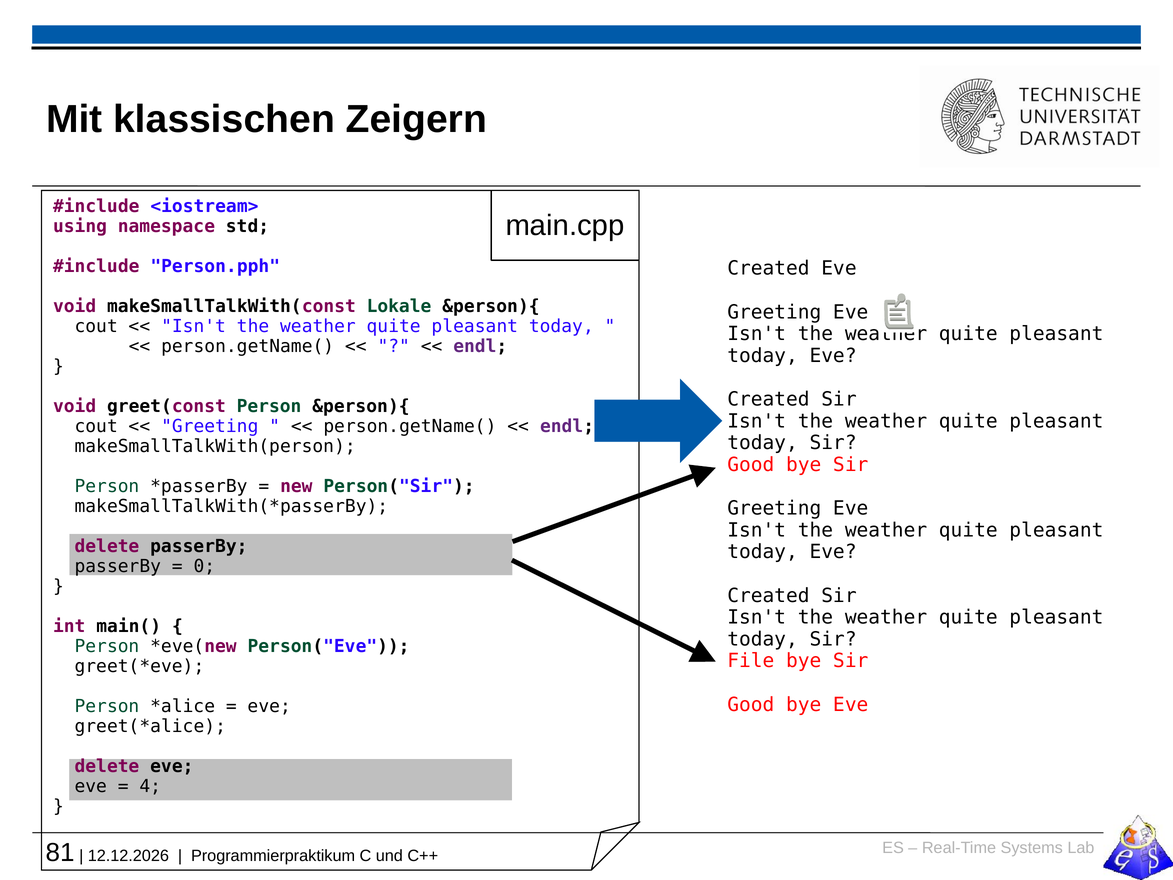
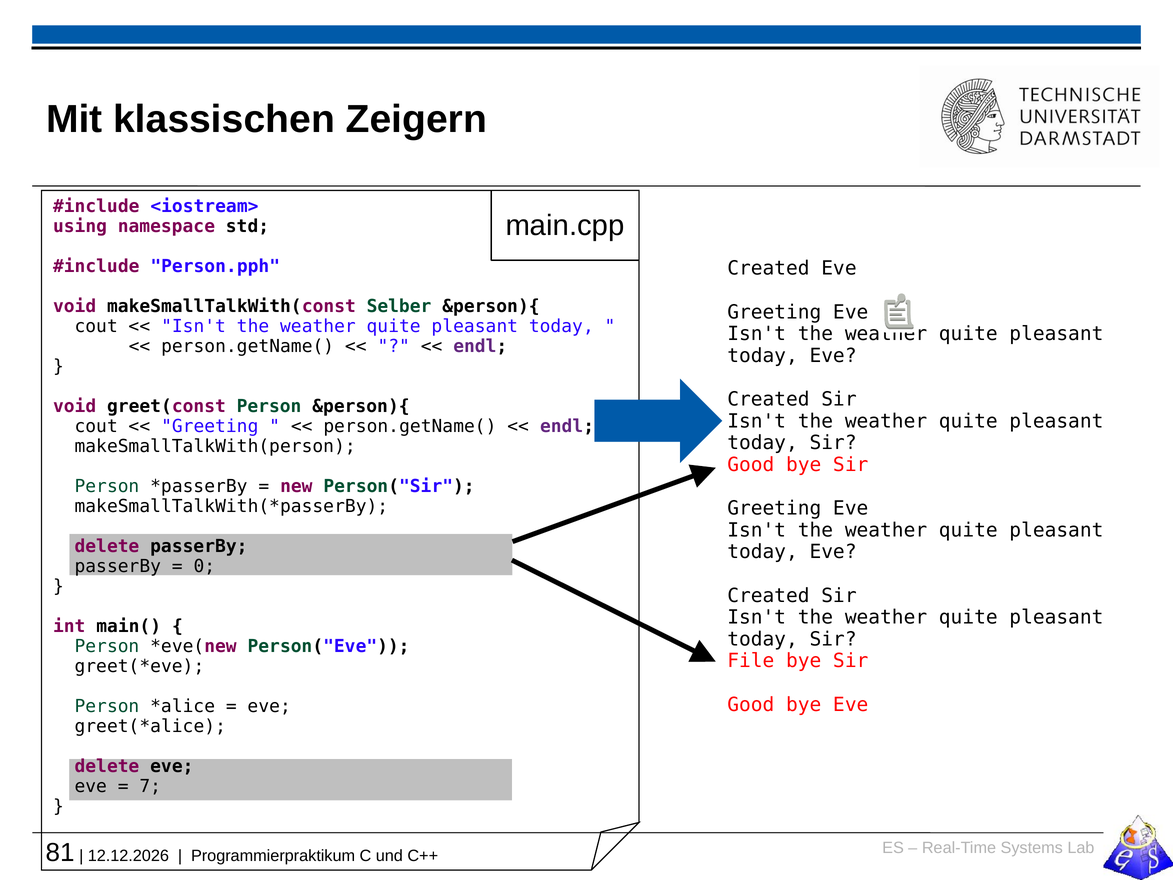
Lokale: Lokale -> Selber
4: 4 -> 7
